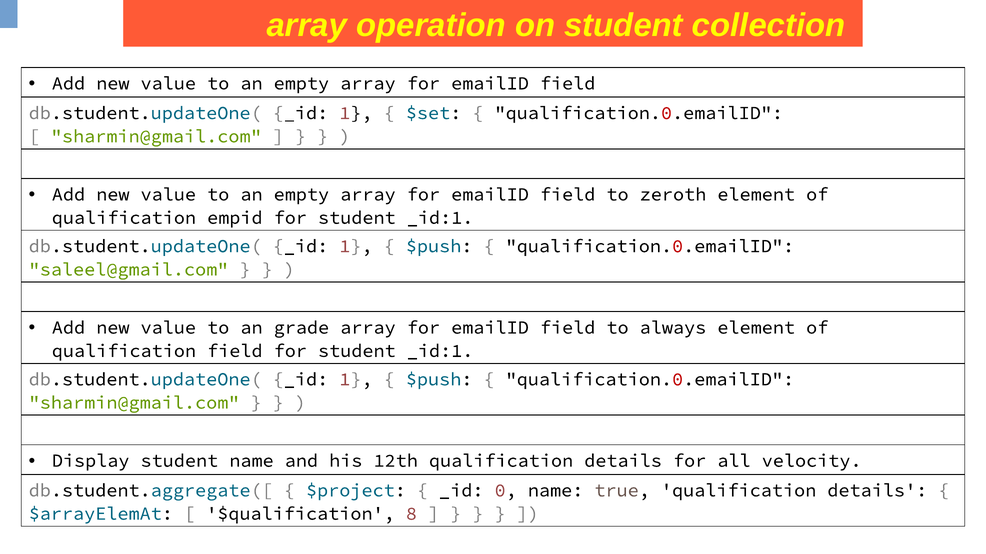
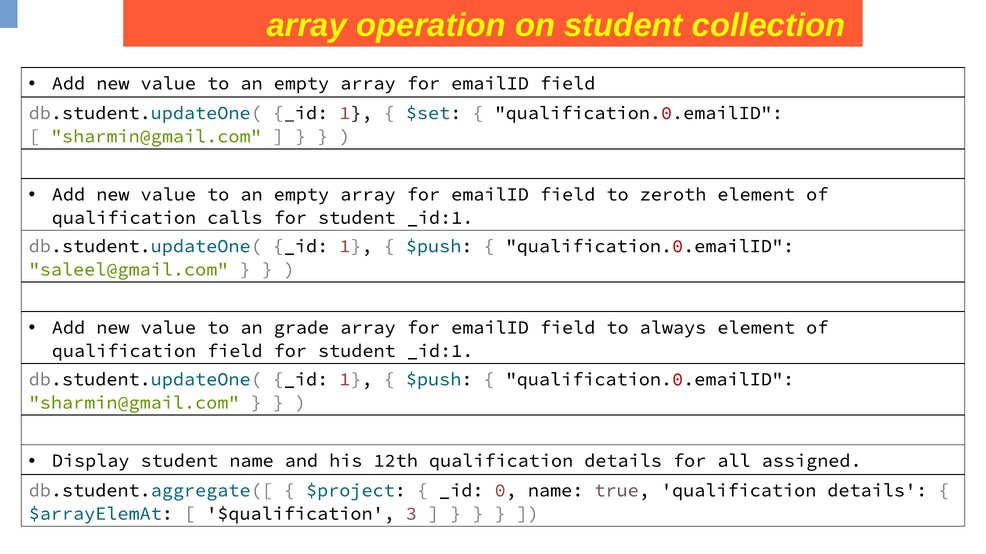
empid: empid -> calls
velocity: velocity -> assigned
8: 8 -> 3
